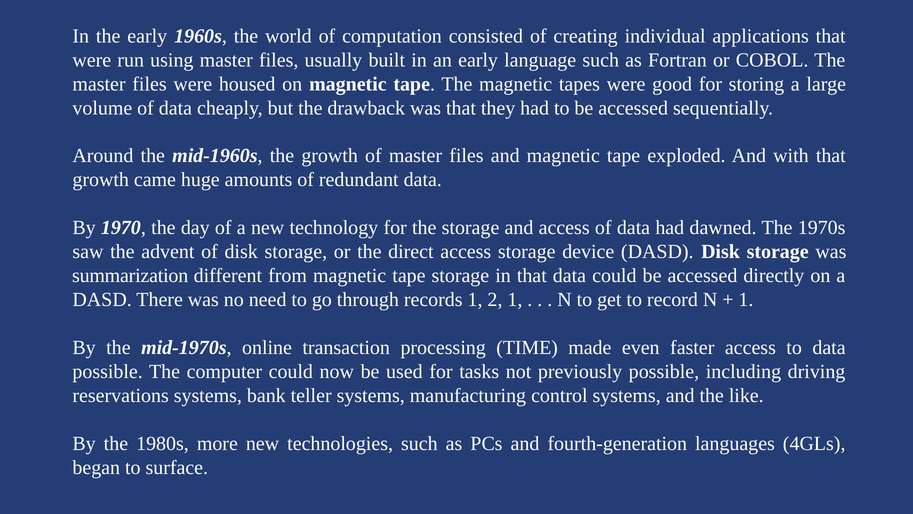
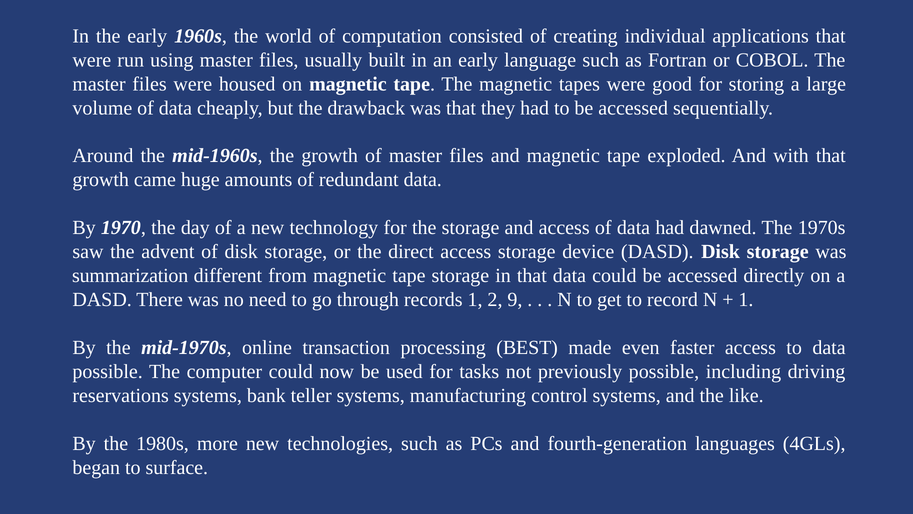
2 1: 1 -> 9
TIME: TIME -> BEST
